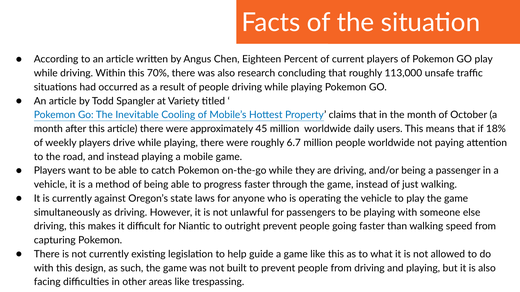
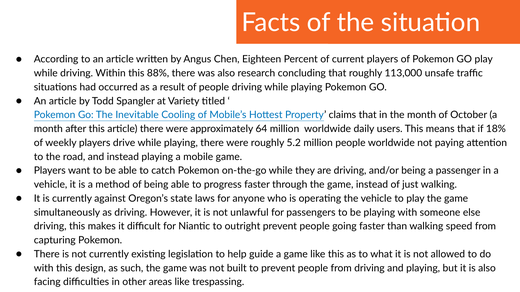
70%: 70% -> 88%
45: 45 -> 64
6.7: 6.7 -> 5.2
